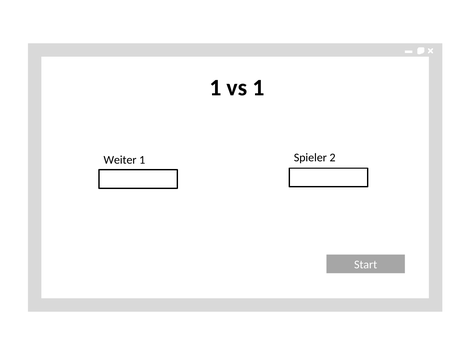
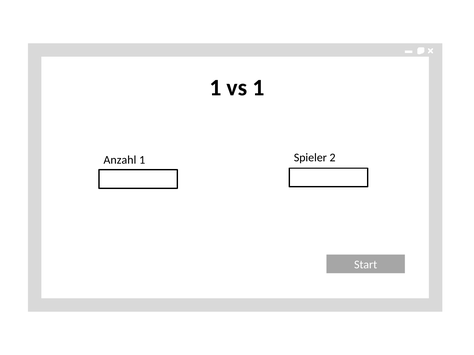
Weiter: Weiter -> Anzahl
